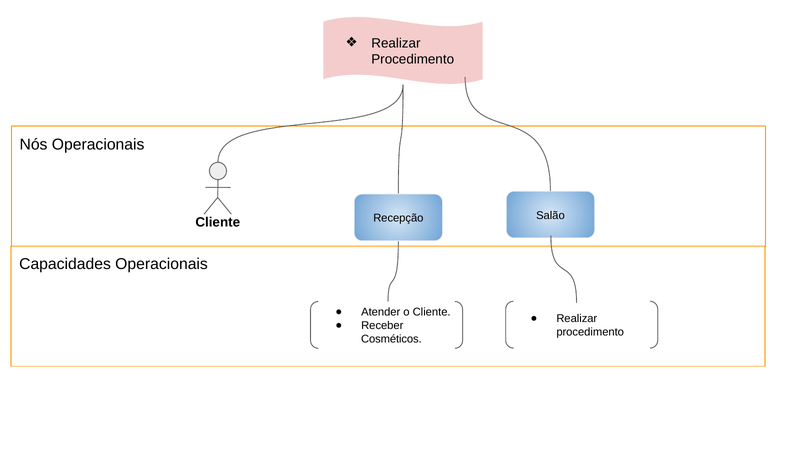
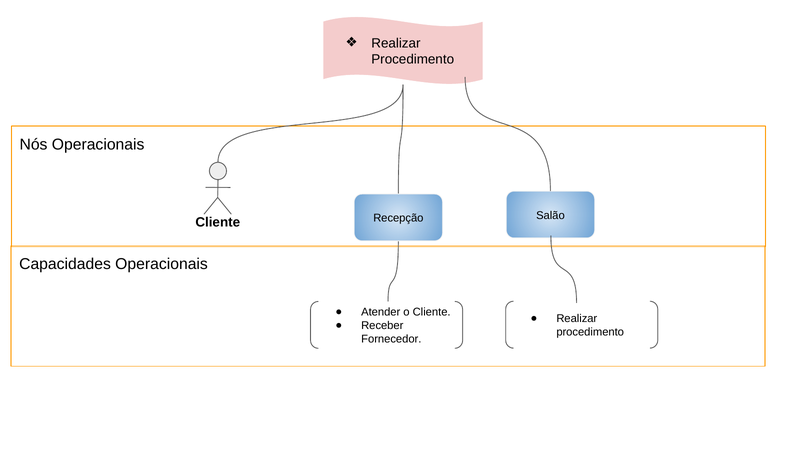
Cosméticos: Cosméticos -> Fornecedor
